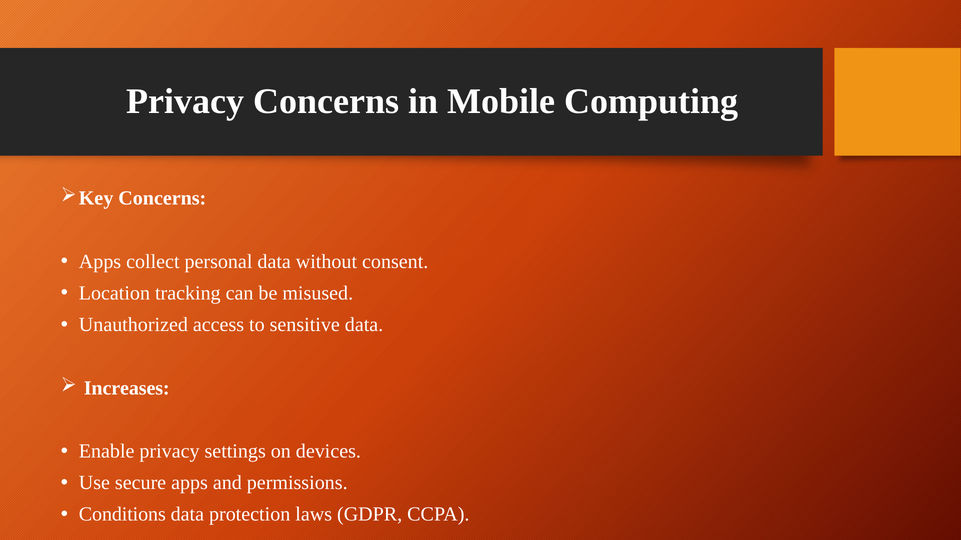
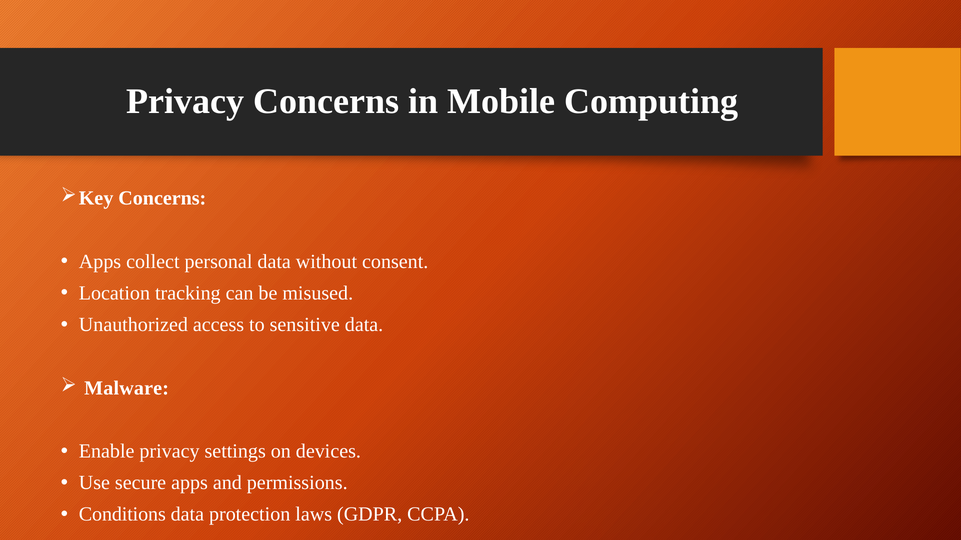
Increases: Increases -> Malware
